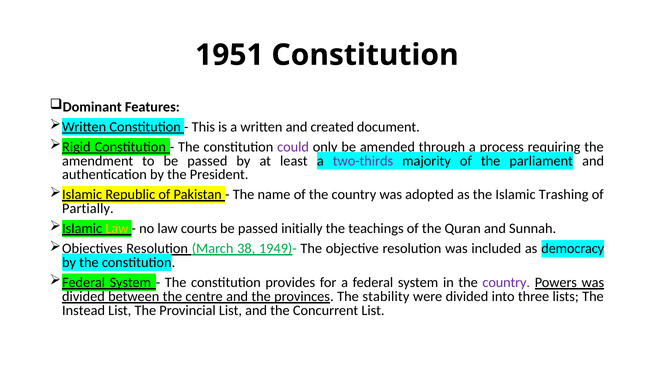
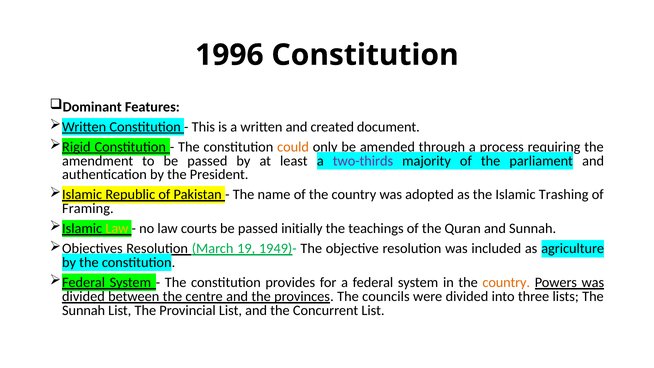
1951: 1951 -> 1996
could colour: purple -> orange
Partially: Partially -> Framing
38: 38 -> 19
democracy: democracy -> agriculture
country at (506, 283) colour: purple -> orange
stability: stability -> councils
Instead at (84, 310): Instead -> Sunnah
